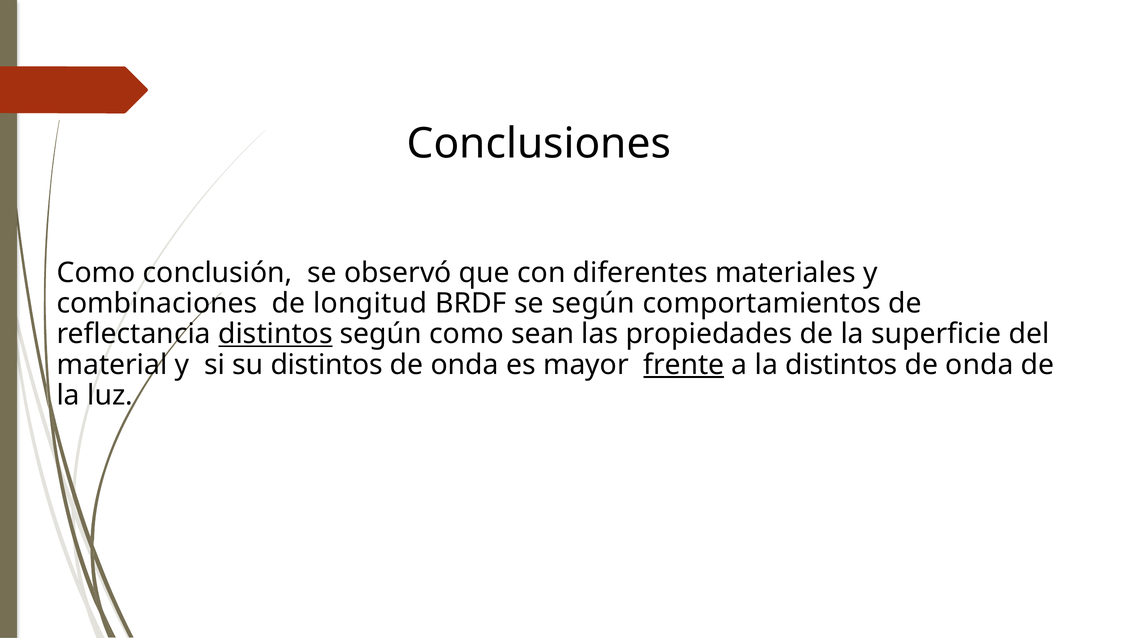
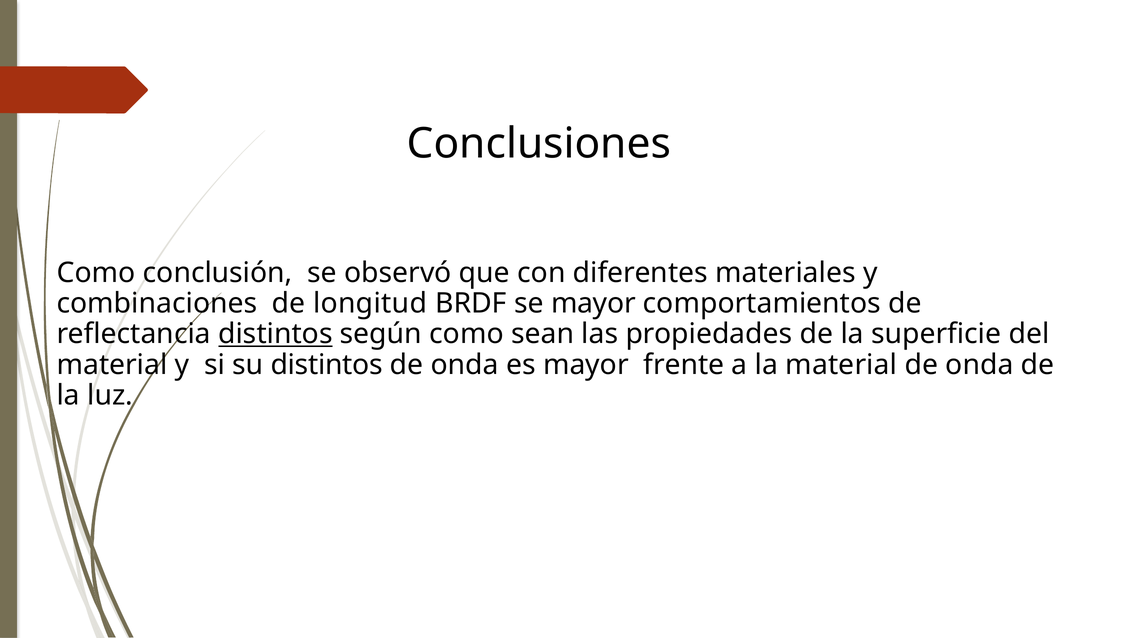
se según: según -> mayor
frente underline: present -> none
la distintos: distintos -> material
